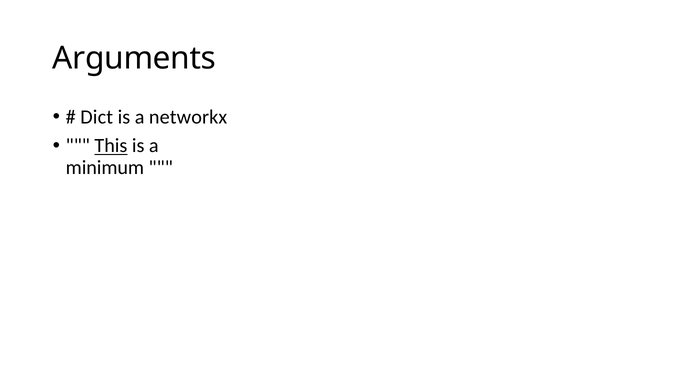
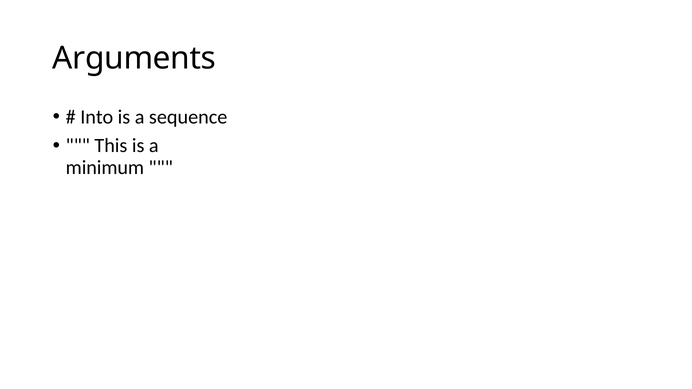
Dict: Dict -> Into
networkx: networkx -> sequence
This underline: present -> none
